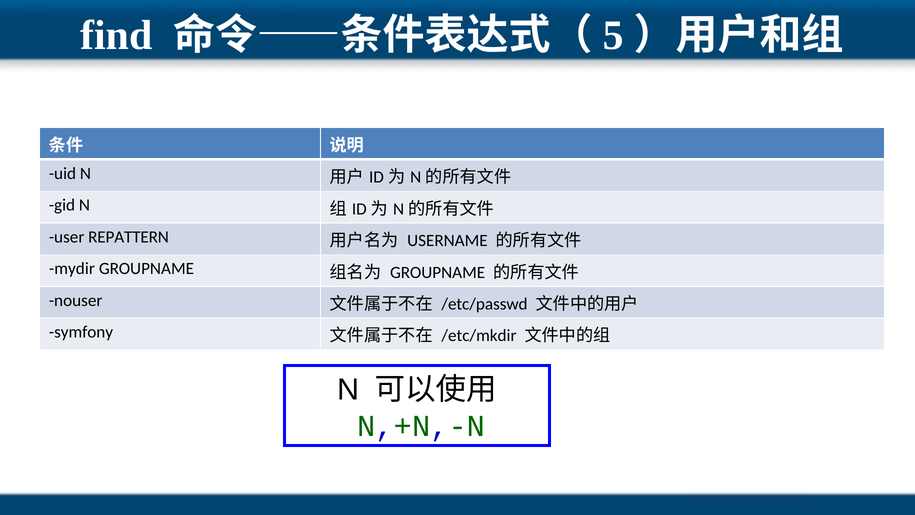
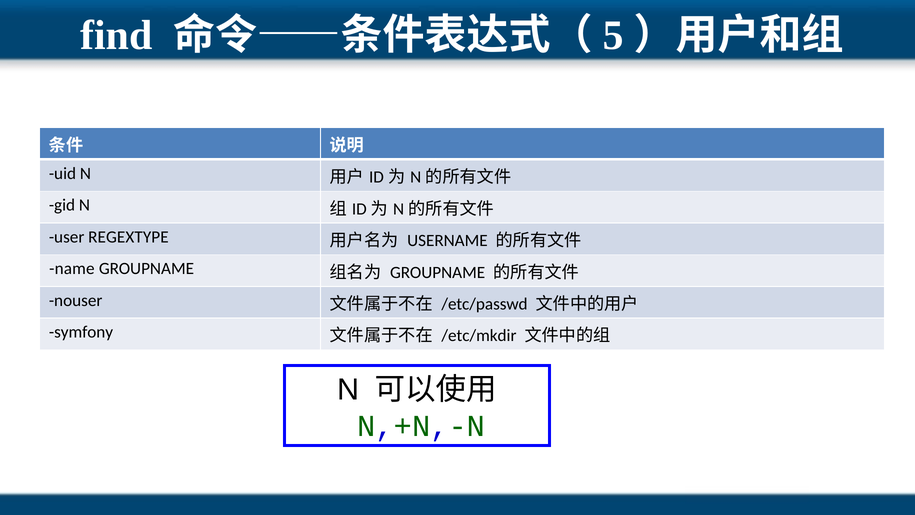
REPATTERN: REPATTERN -> REGEXTYPE
mydir: mydir -> name
